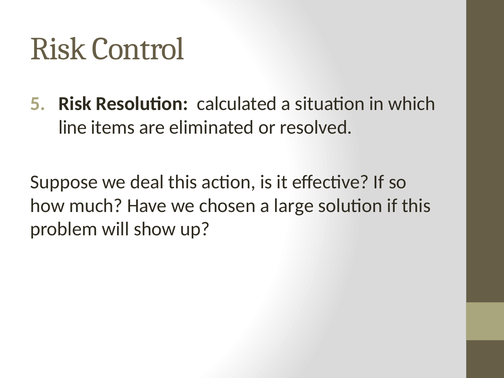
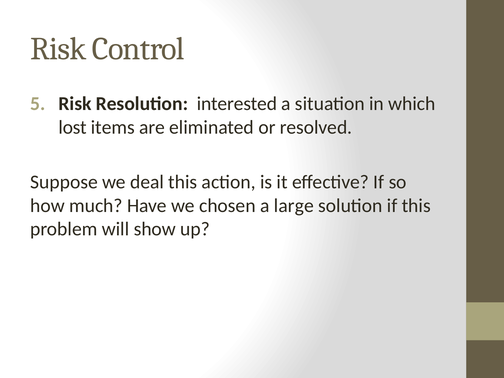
calculated: calculated -> interested
line: line -> lost
